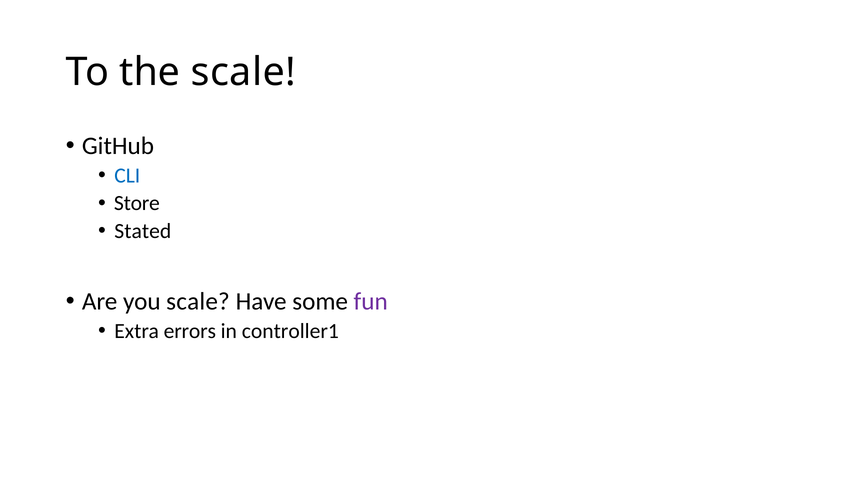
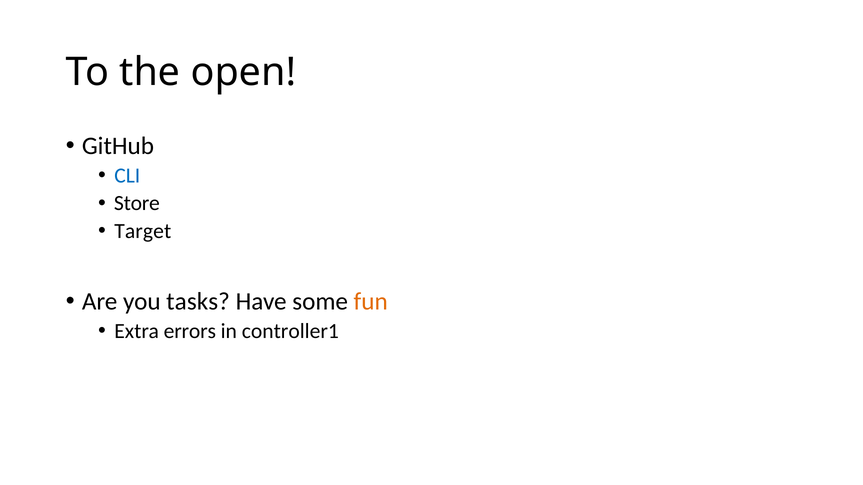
the scale: scale -> open
Stated: Stated -> Target
you scale: scale -> tasks
fun colour: purple -> orange
